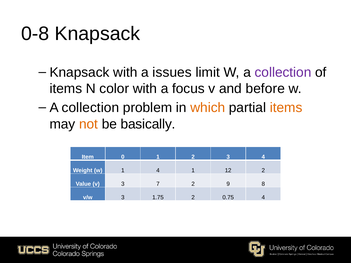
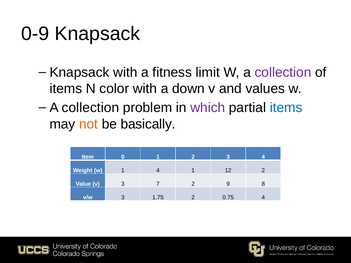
0-8: 0-8 -> 0-9
issues: issues -> fitness
focus: focus -> down
before: before -> values
which colour: orange -> purple
items at (286, 108) colour: orange -> blue
